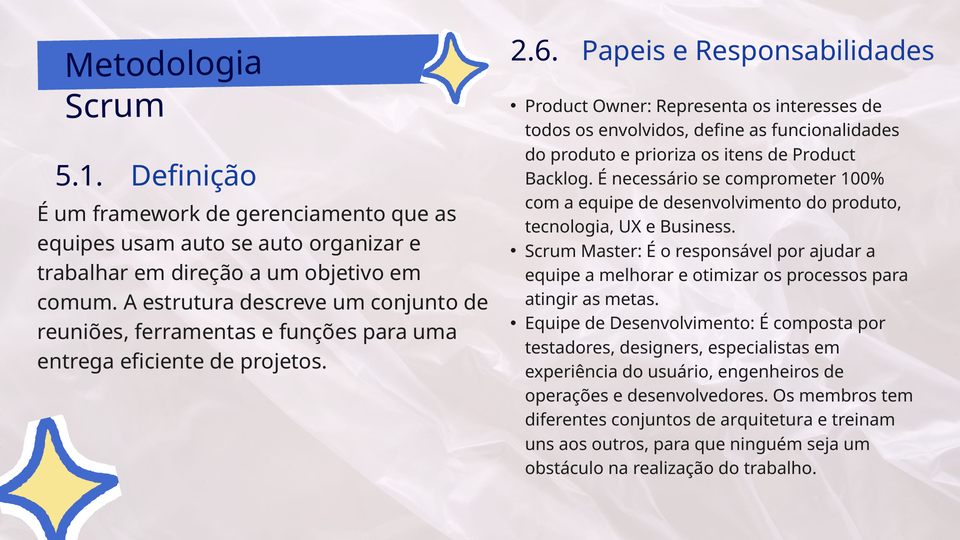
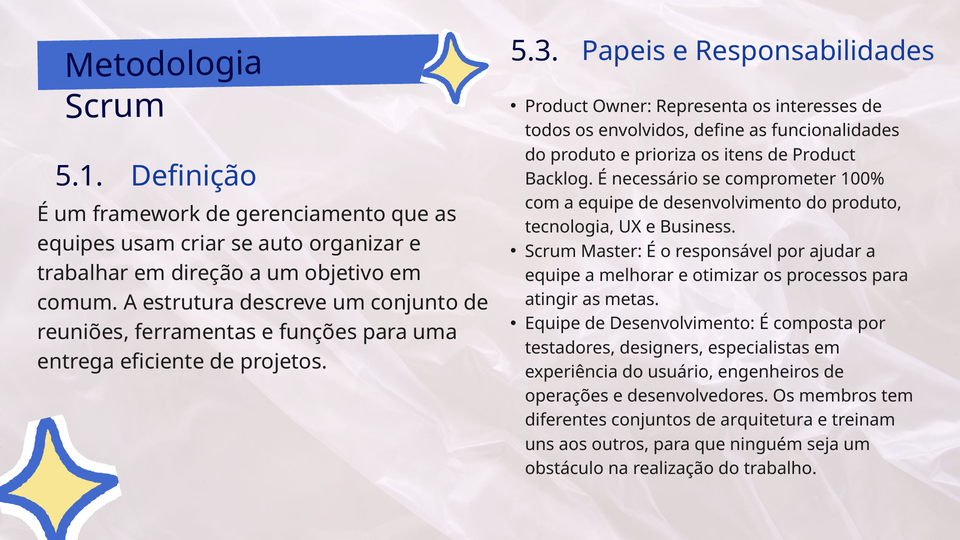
2.6: 2.6 -> 5.3
usam auto: auto -> criar
